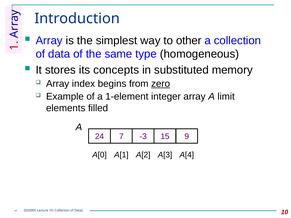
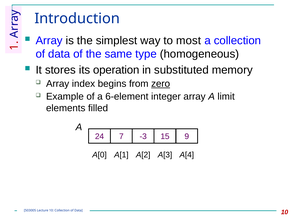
other: other -> most
concepts: concepts -> operation
1-element: 1-element -> 6-element
